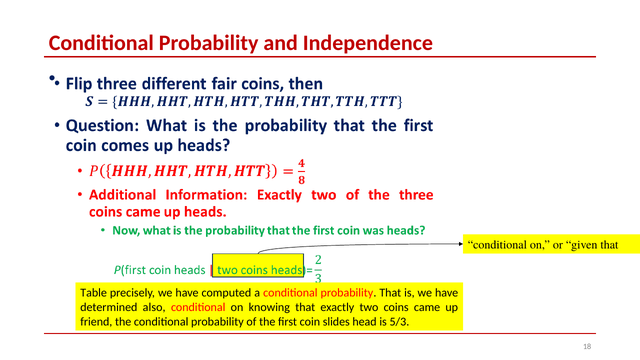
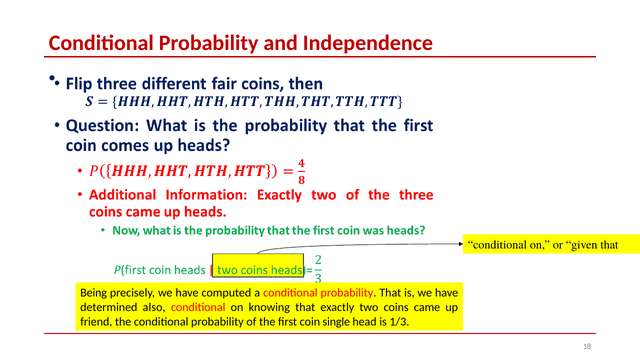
Table: Table -> Being
slides: slides -> single
5/3: 5/3 -> 1/3
